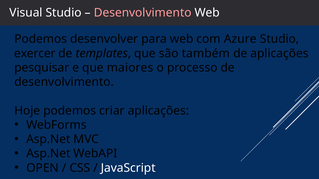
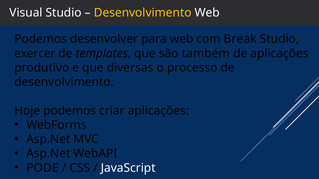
Desenvolvimento at (143, 13) colour: pink -> yellow
Azure: Azure -> Break
pesquisar: pesquisar -> produtivo
maiores: maiores -> diversas
OPEN: OPEN -> PODE
